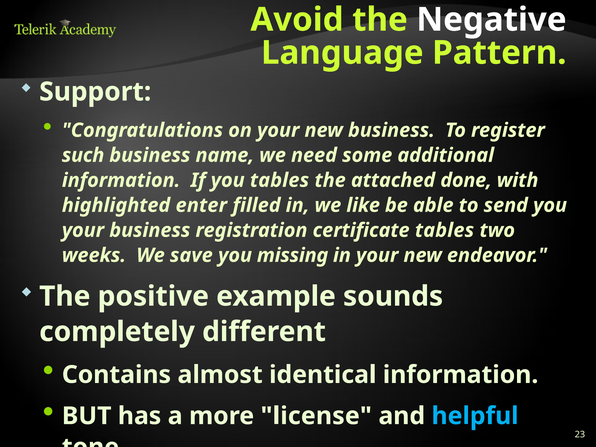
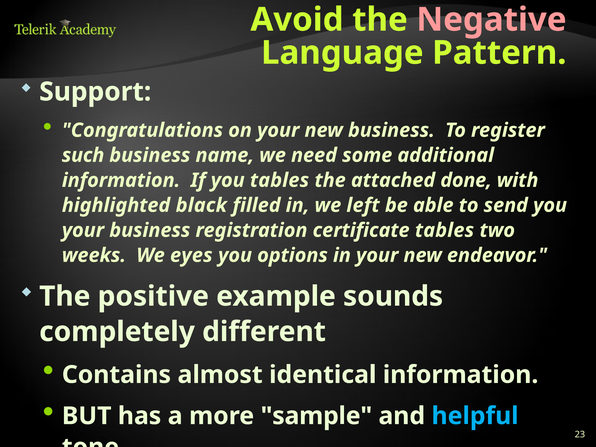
Negative colour: white -> pink
enter: enter -> black
like: like -> left
save: save -> eyes
missing: missing -> options
license: license -> sample
